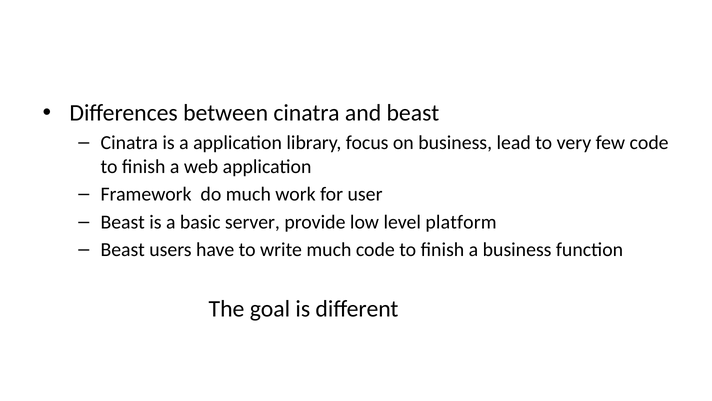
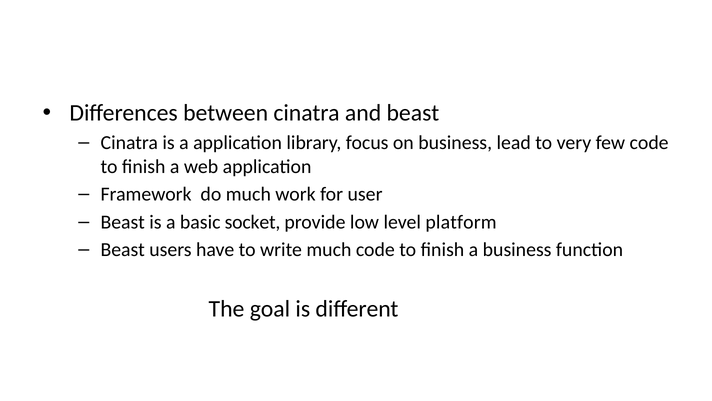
server: server -> socket
